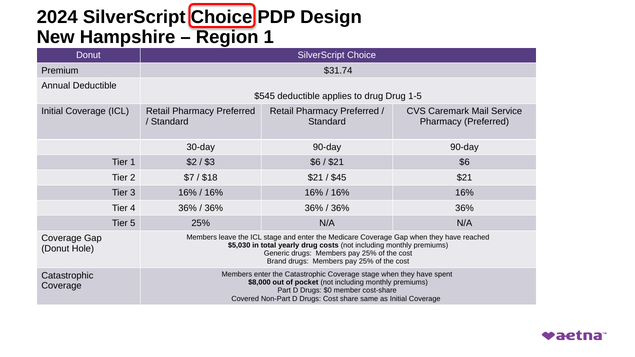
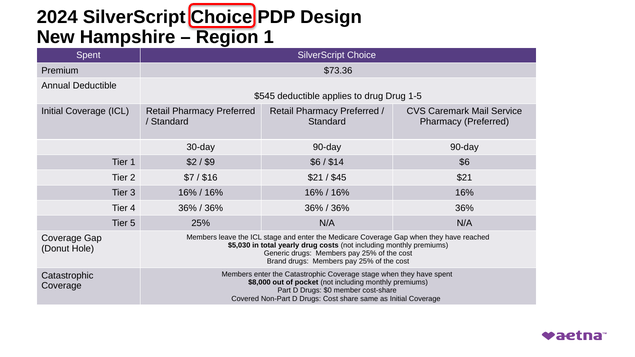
Donut at (88, 55): Donut -> Spent
$31.74: $31.74 -> $73.36
$3: $3 -> $9
$21 at (336, 163): $21 -> $14
$18: $18 -> $16
